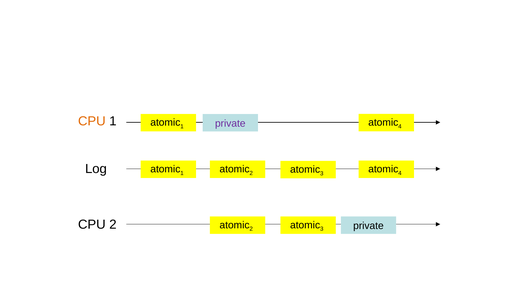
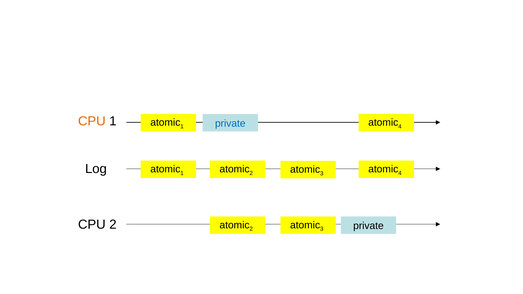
private at (230, 124) colour: purple -> blue
